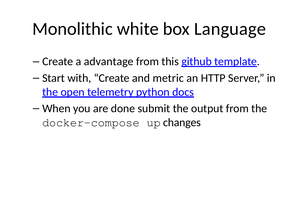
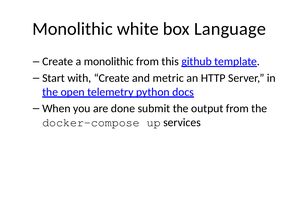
a advantage: advantage -> monolithic
changes: changes -> services
